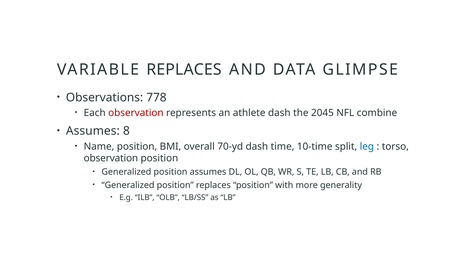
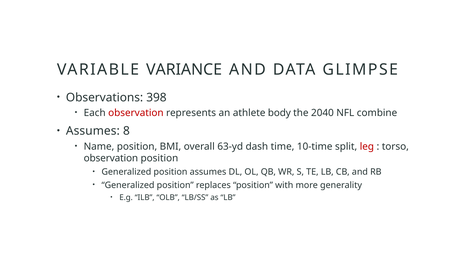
VARIABLE REPLACES: REPLACES -> VARIANCE
778: 778 -> 398
athlete dash: dash -> body
2045: 2045 -> 2040
70-yd: 70-yd -> 63-yd
leg colour: blue -> red
